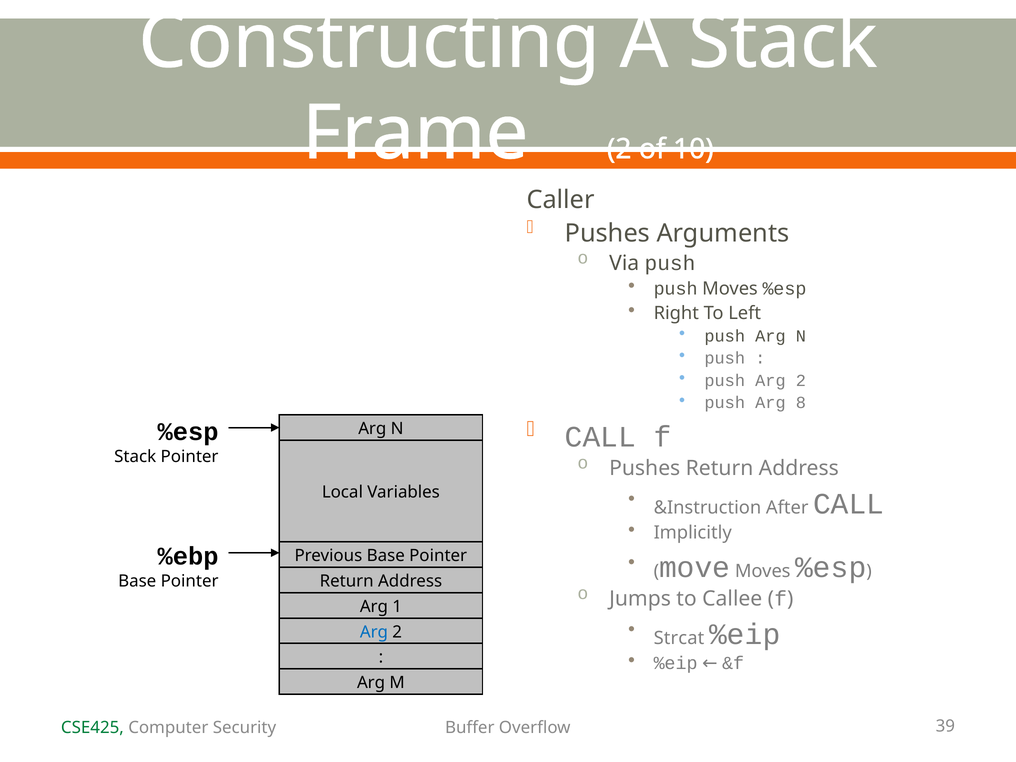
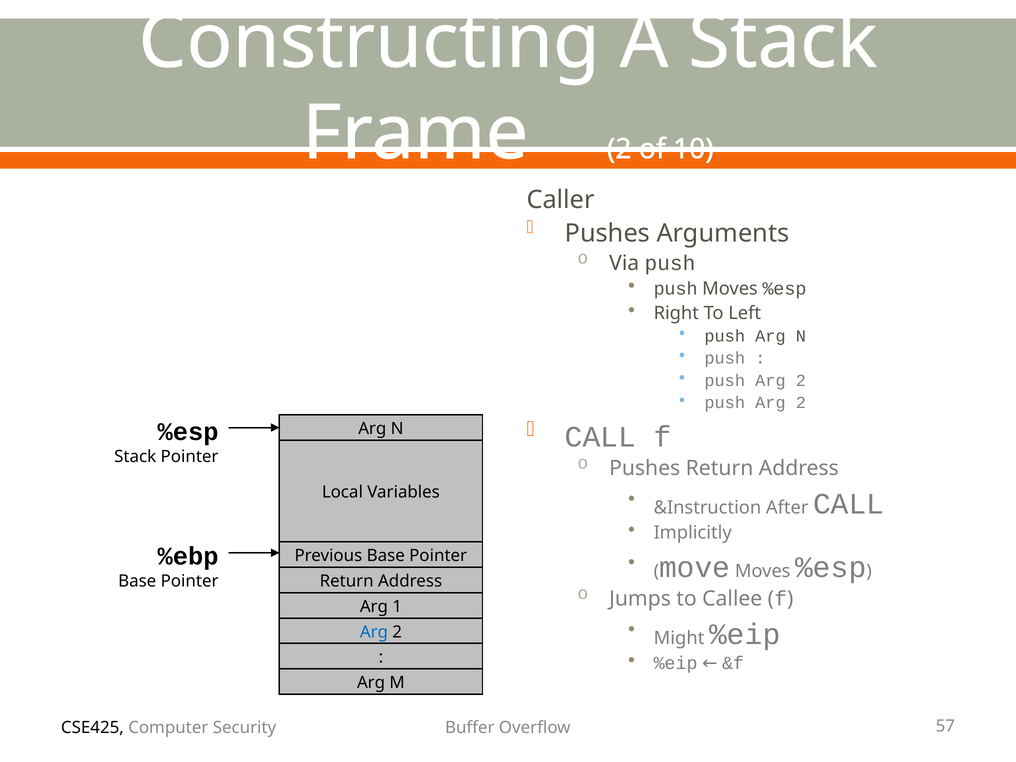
8 at (801, 403): 8 -> 2
Strcat: Strcat -> Might
CSE425 colour: green -> black
39: 39 -> 57
